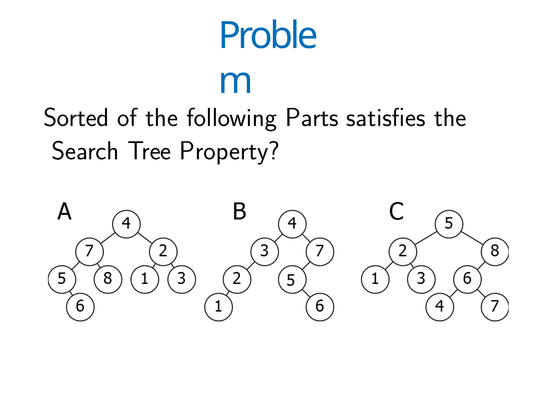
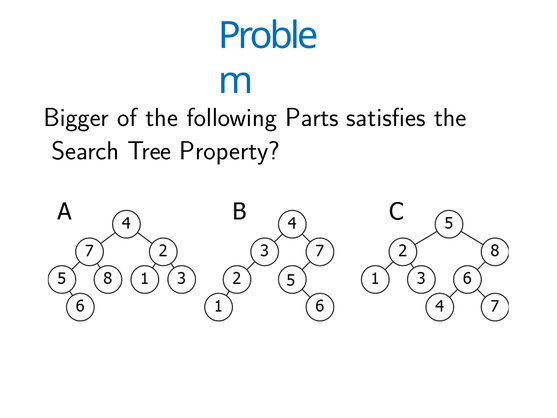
Sorted: Sorted -> Bigger
